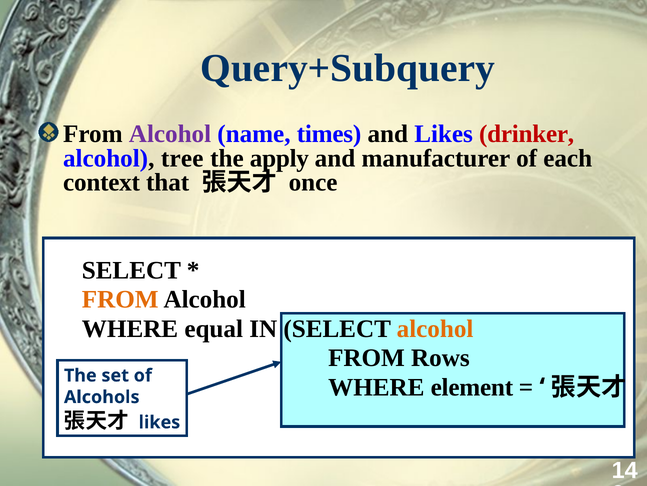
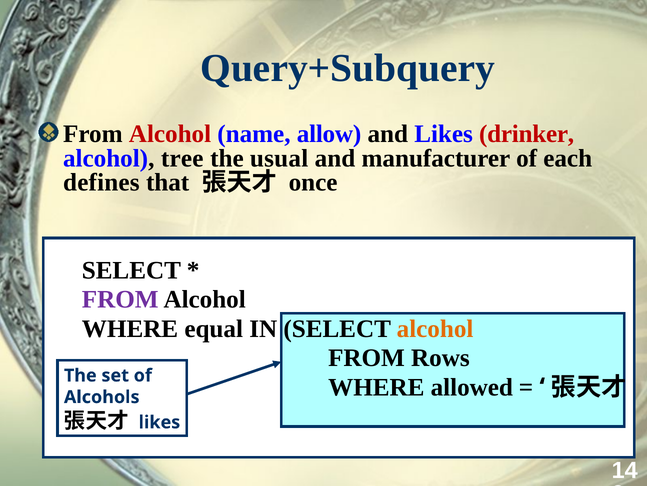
Alcohol at (170, 134) colour: purple -> red
times: times -> allow
apply: apply -> usual
context: context -> defines
FROM at (120, 299) colour: orange -> purple
element: element -> allowed
